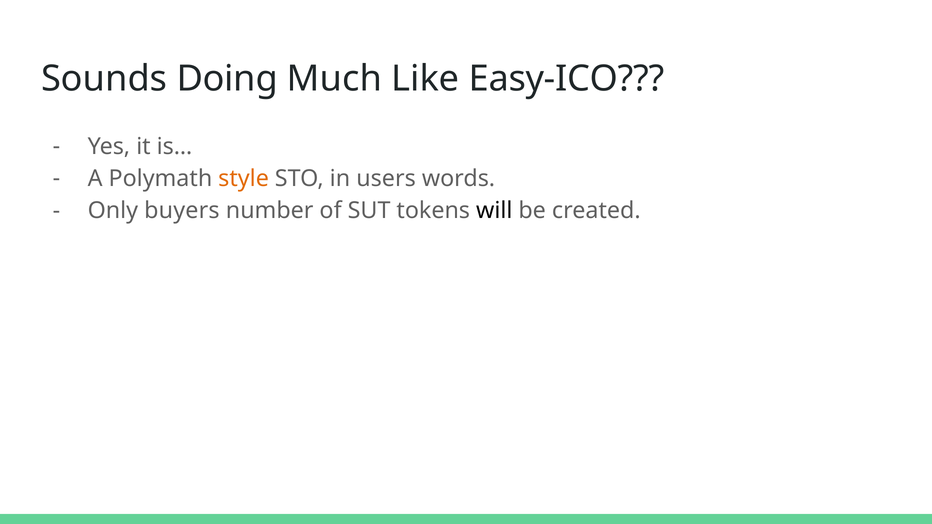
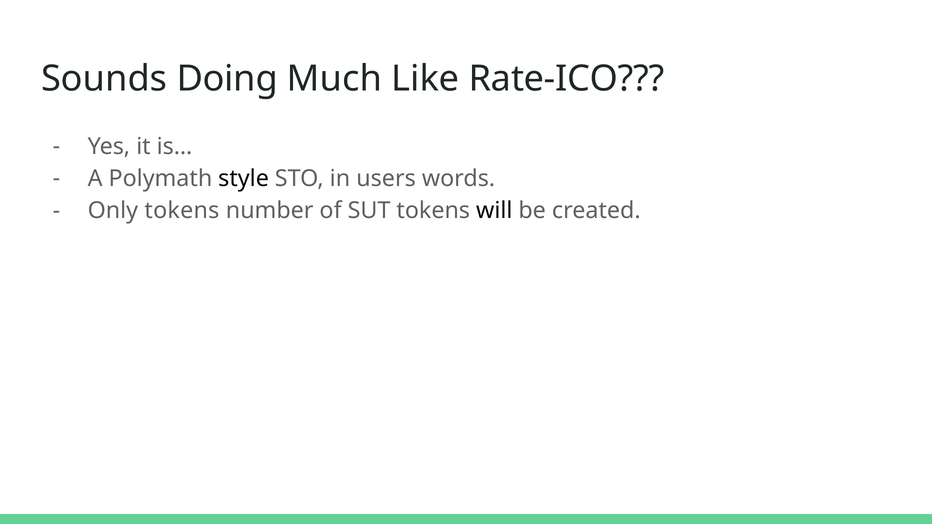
Easy-ICO: Easy-ICO -> Rate-ICO
style colour: orange -> black
Only buyers: buyers -> tokens
